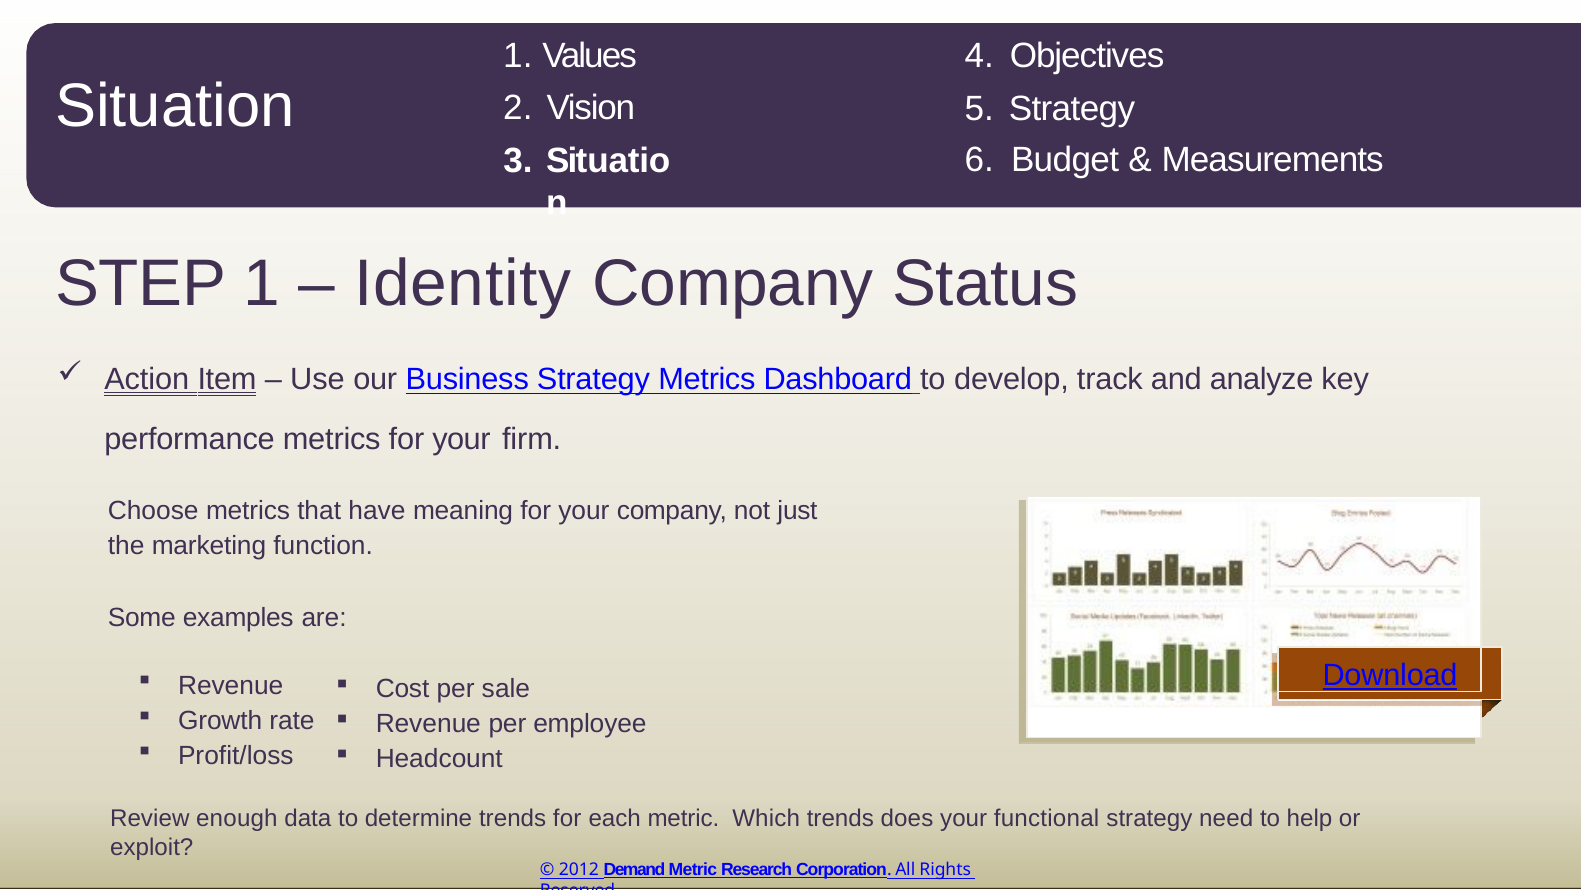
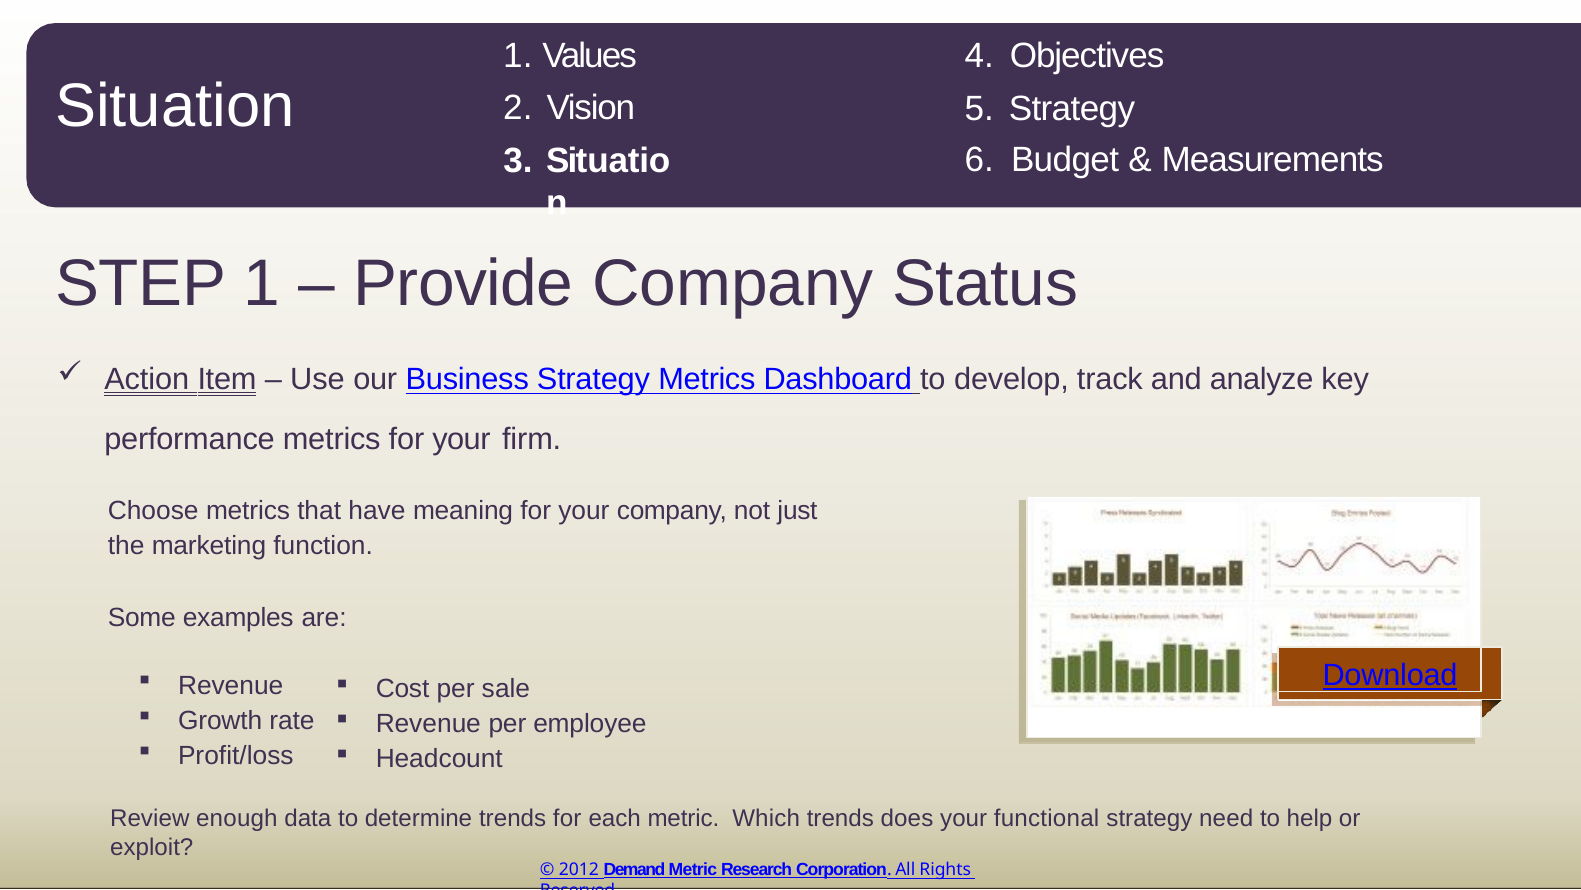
Identity: Identity -> Provide
